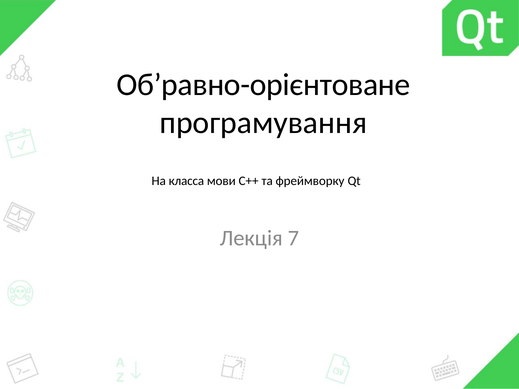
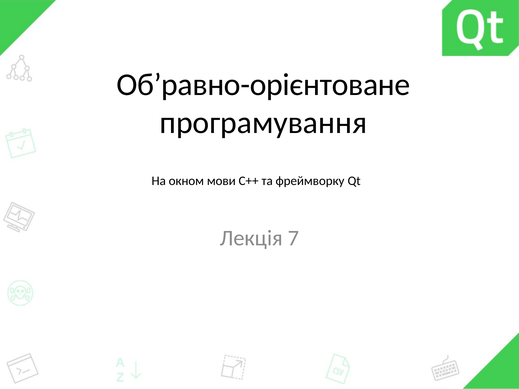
класса: класса -> окном
